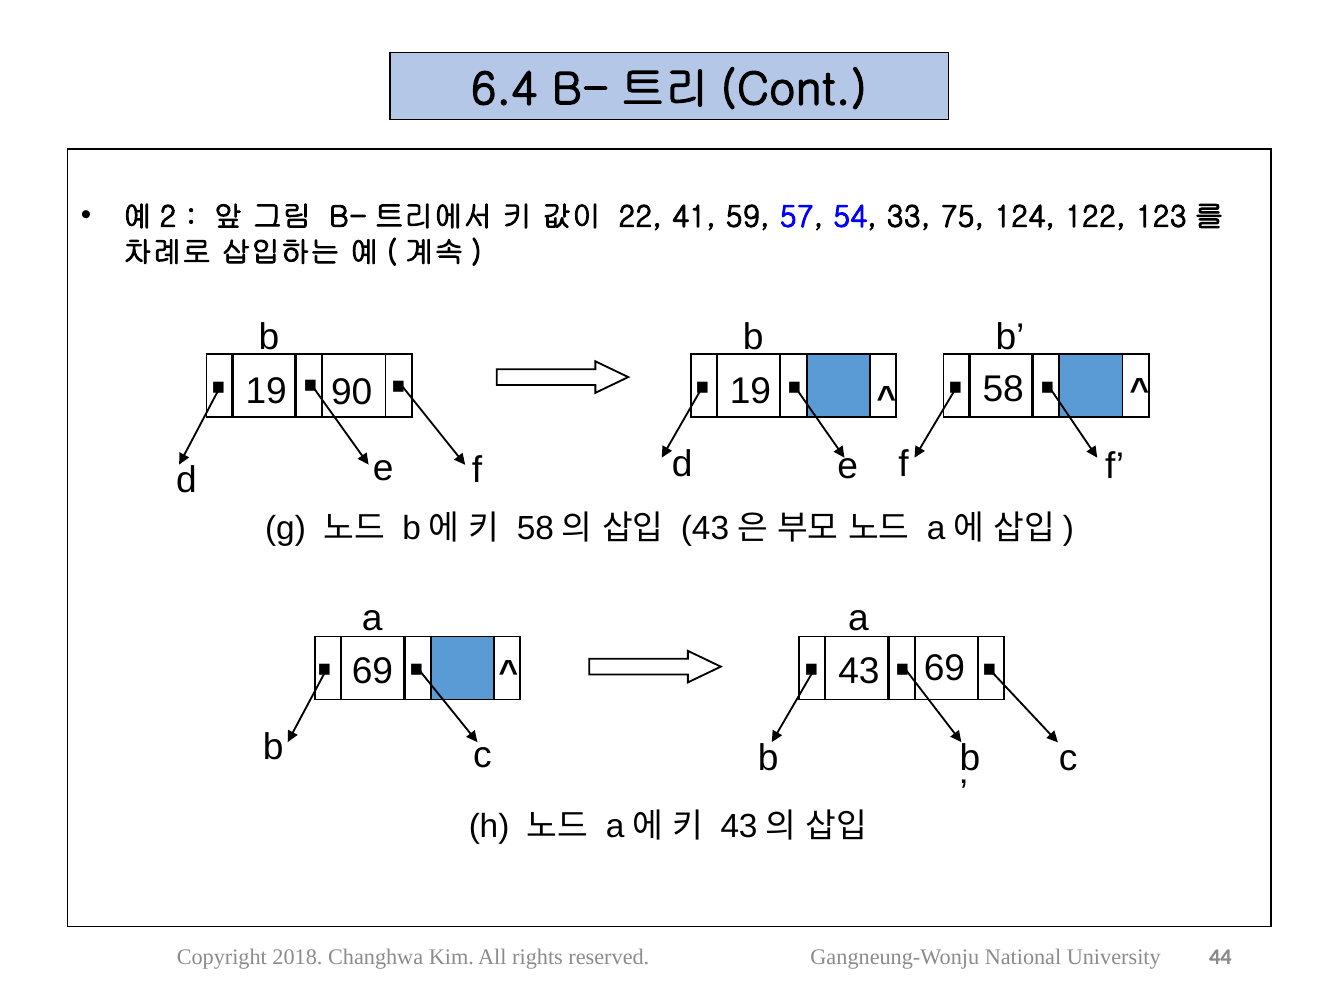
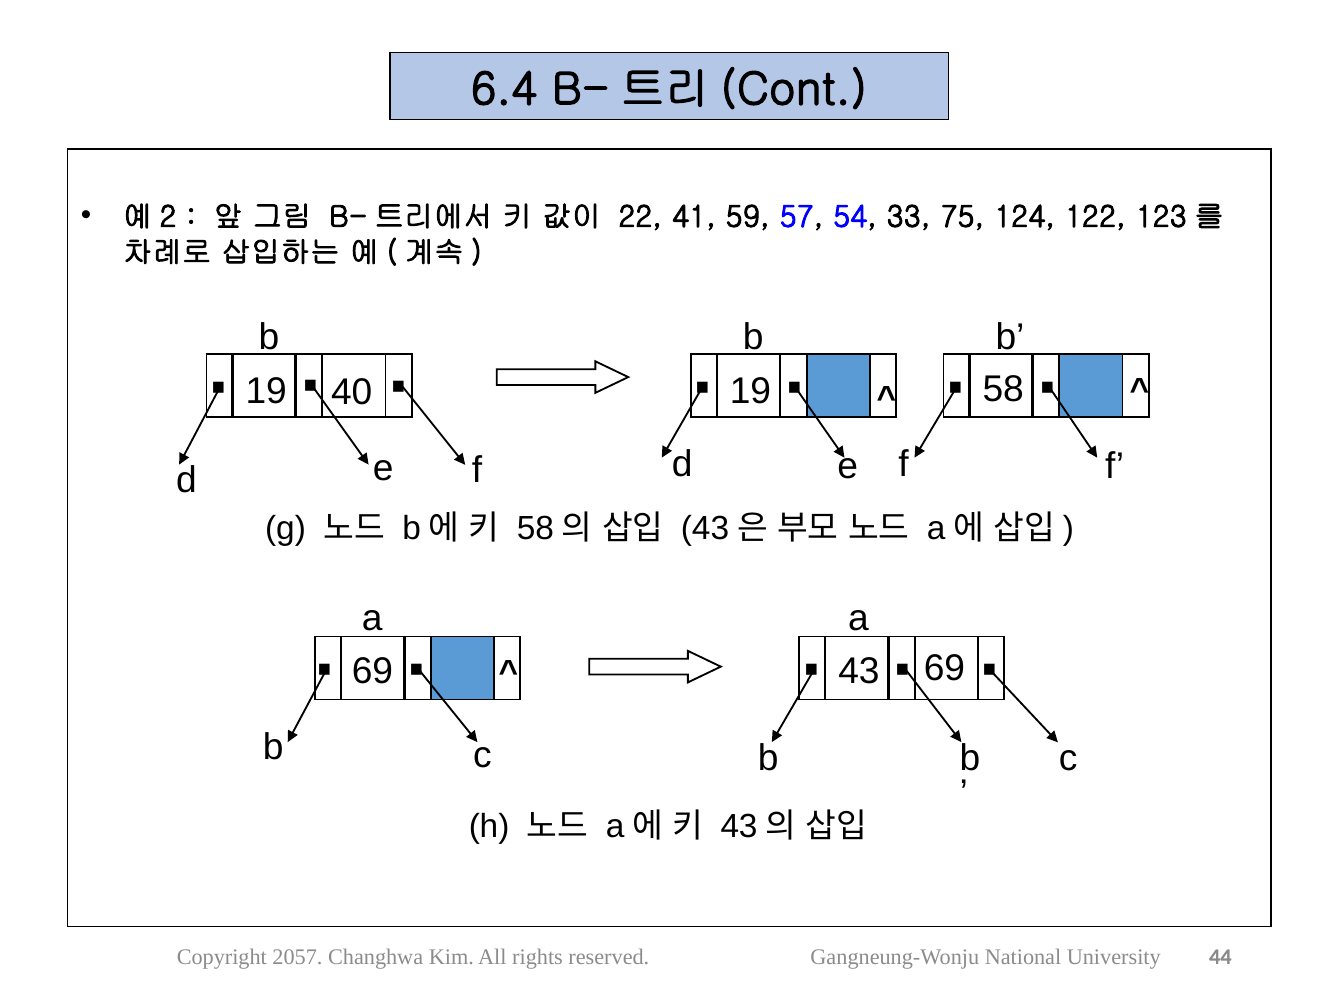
90: 90 -> 40
2018: 2018 -> 2057
